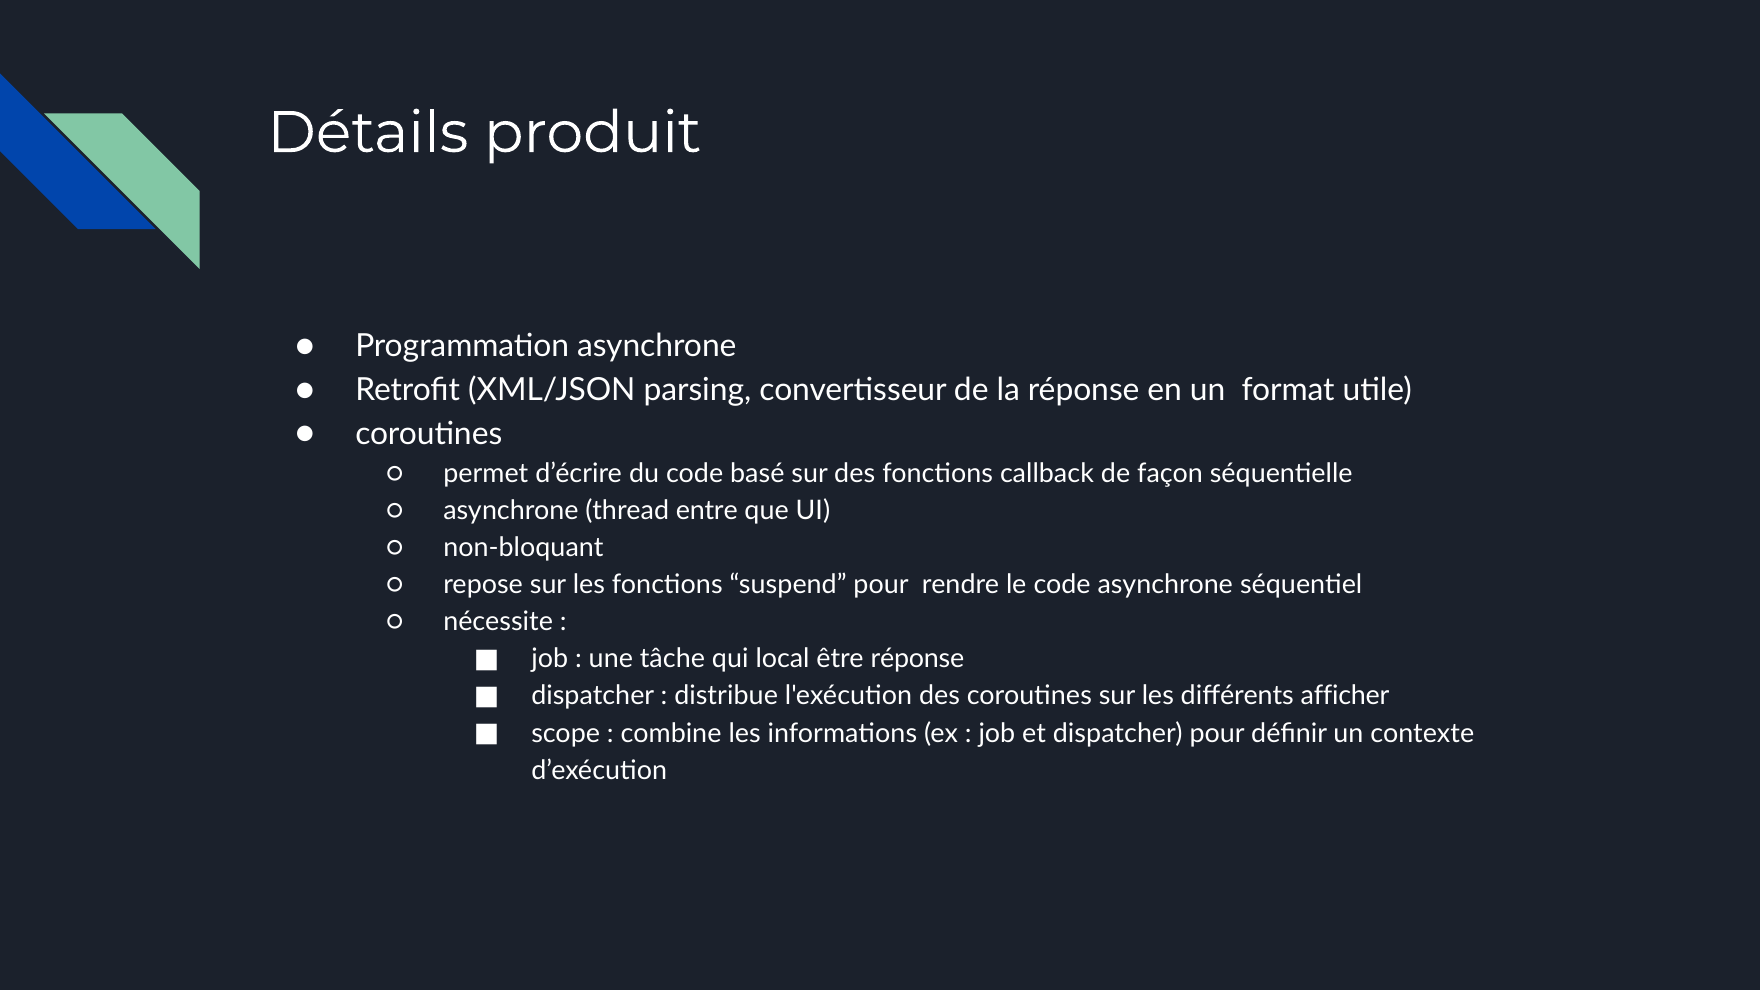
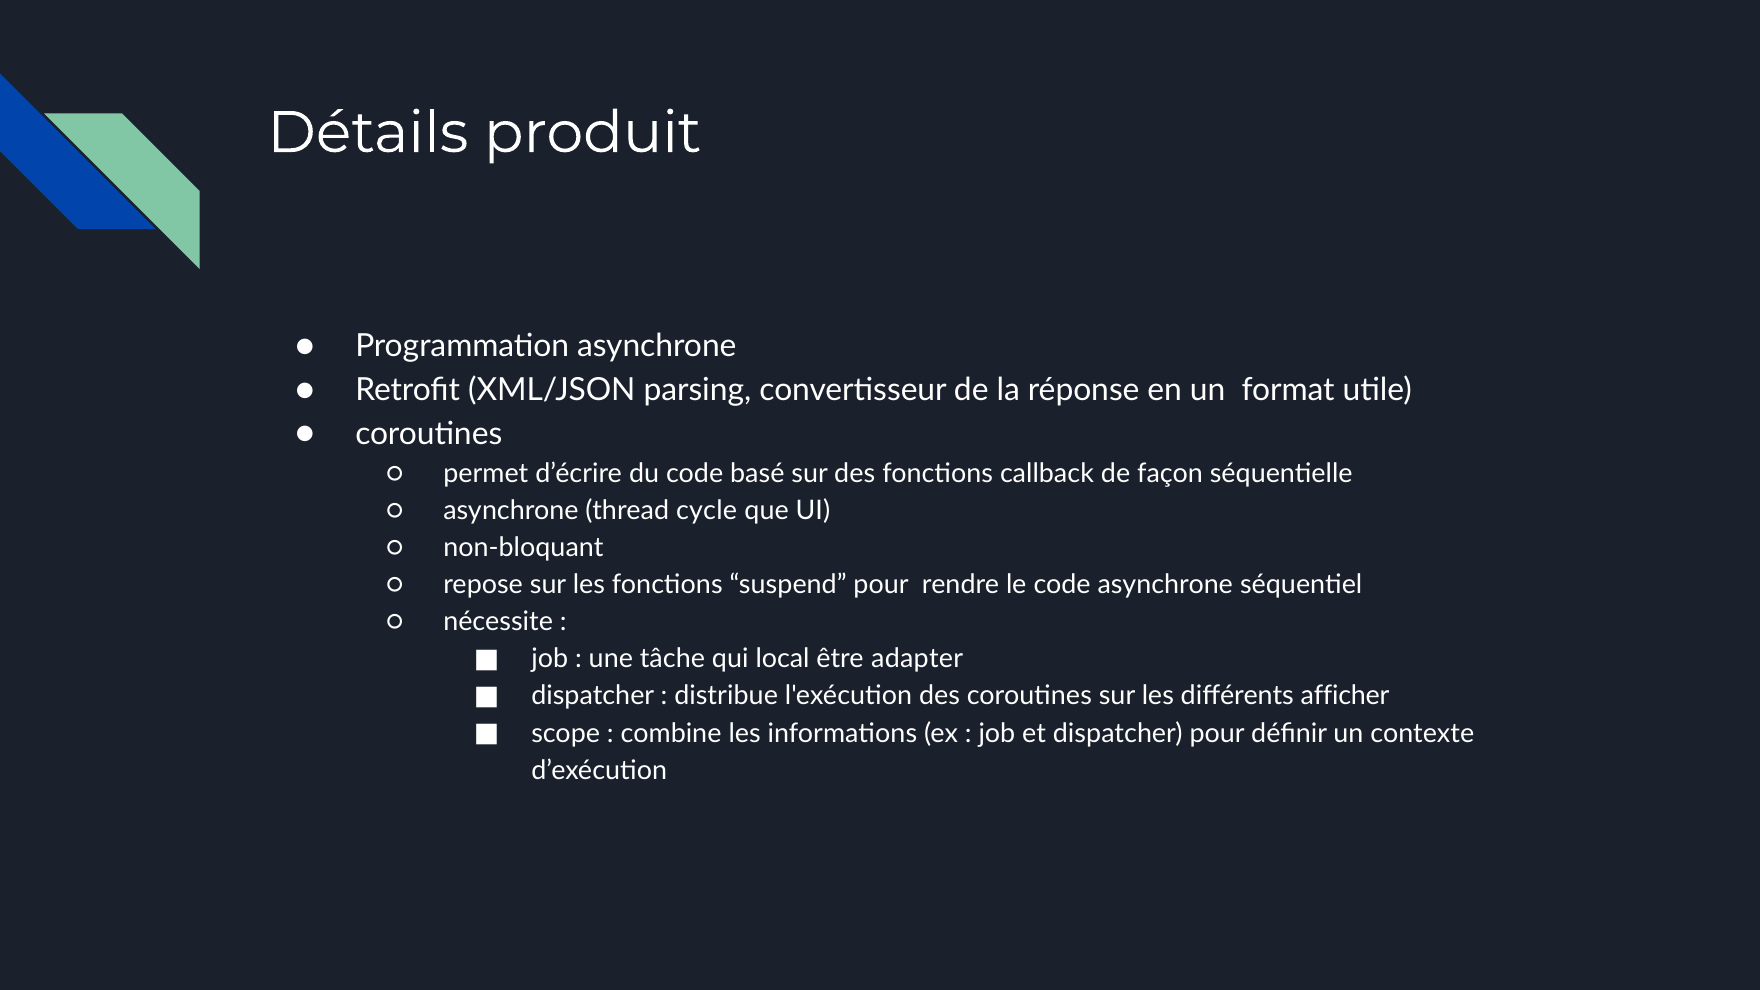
entre: entre -> cycle
être réponse: réponse -> adapter
